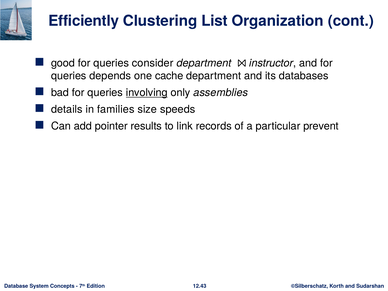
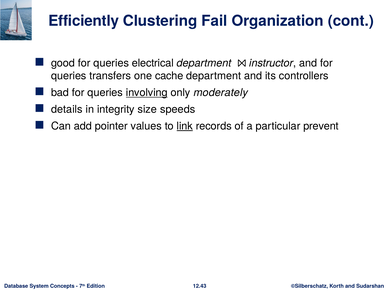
List: List -> Fail
consider: consider -> electrical
depends: depends -> transfers
databases: databases -> controllers
assemblies: assemblies -> moderately
families: families -> integrity
results: results -> values
link underline: none -> present
